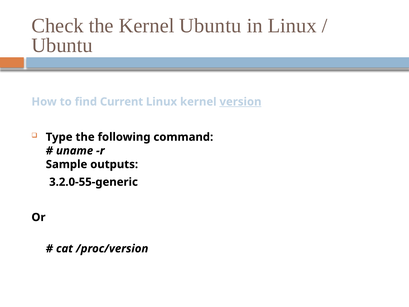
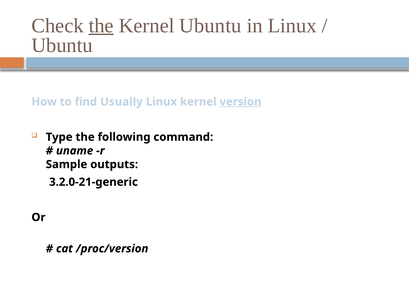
the at (101, 26) underline: none -> present
Current: Current -> Usually
3.2.0-55-generic: 3.2.0-55-generic -> 3.2.0-21-generic
